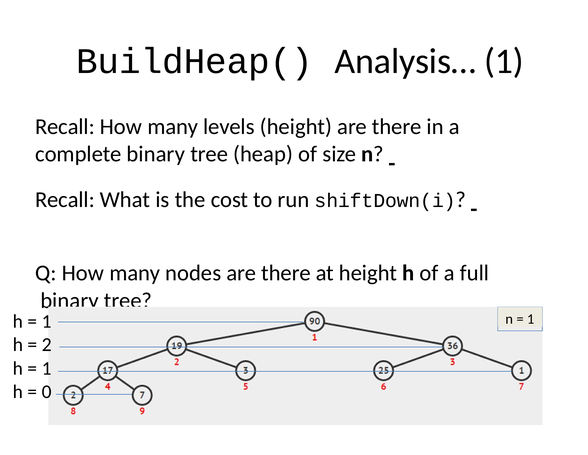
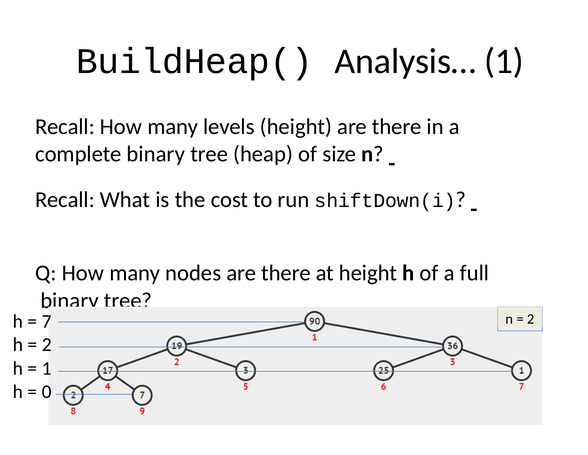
1 at (531, 319): 1 -> 2
1 at (47, 321): 1 -> 7
